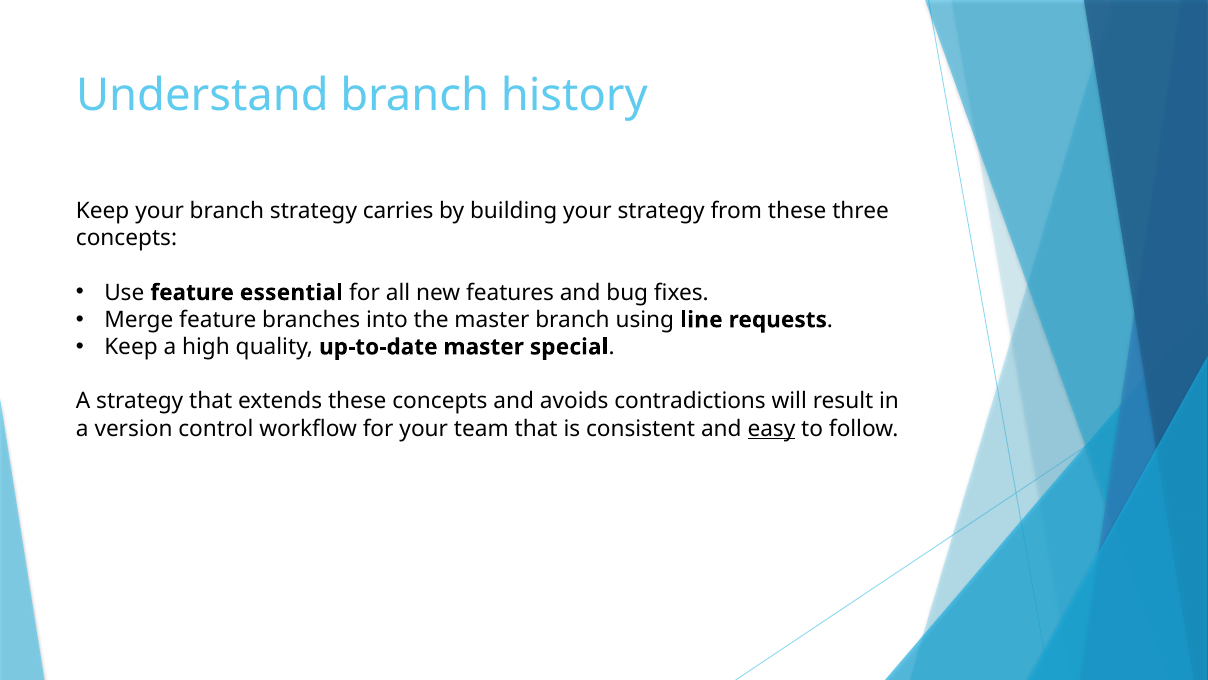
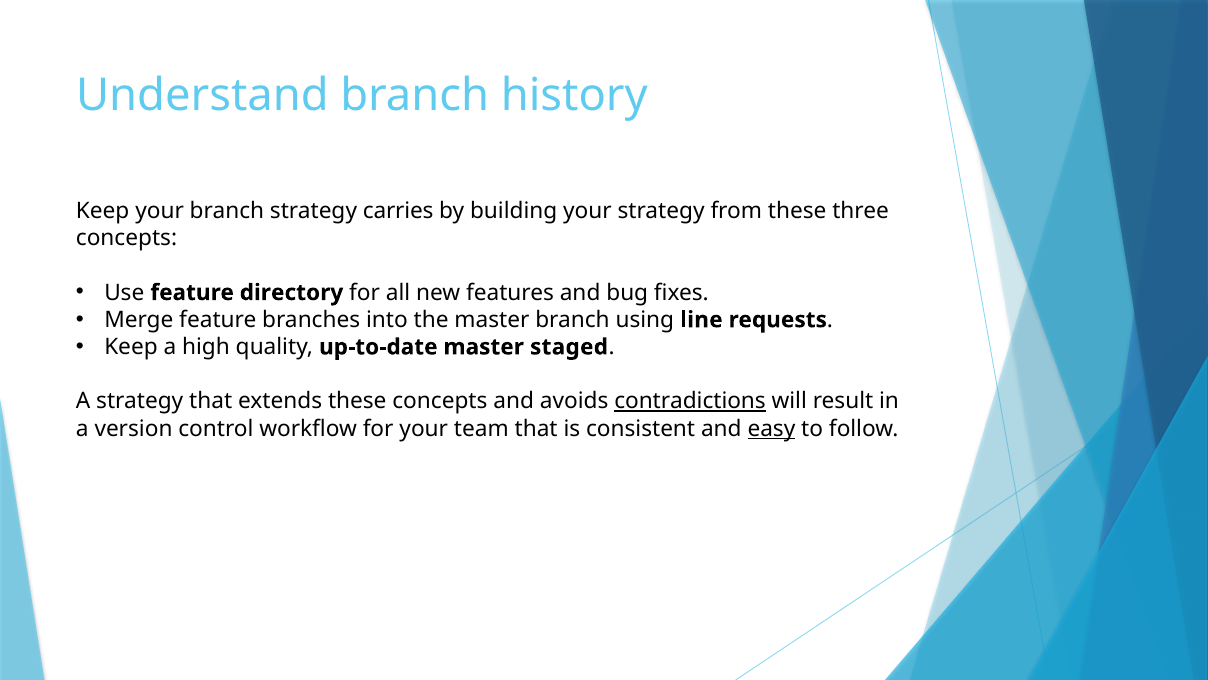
essential: essential -> directory
special: special -> staged
contradictions underline: none -> present
